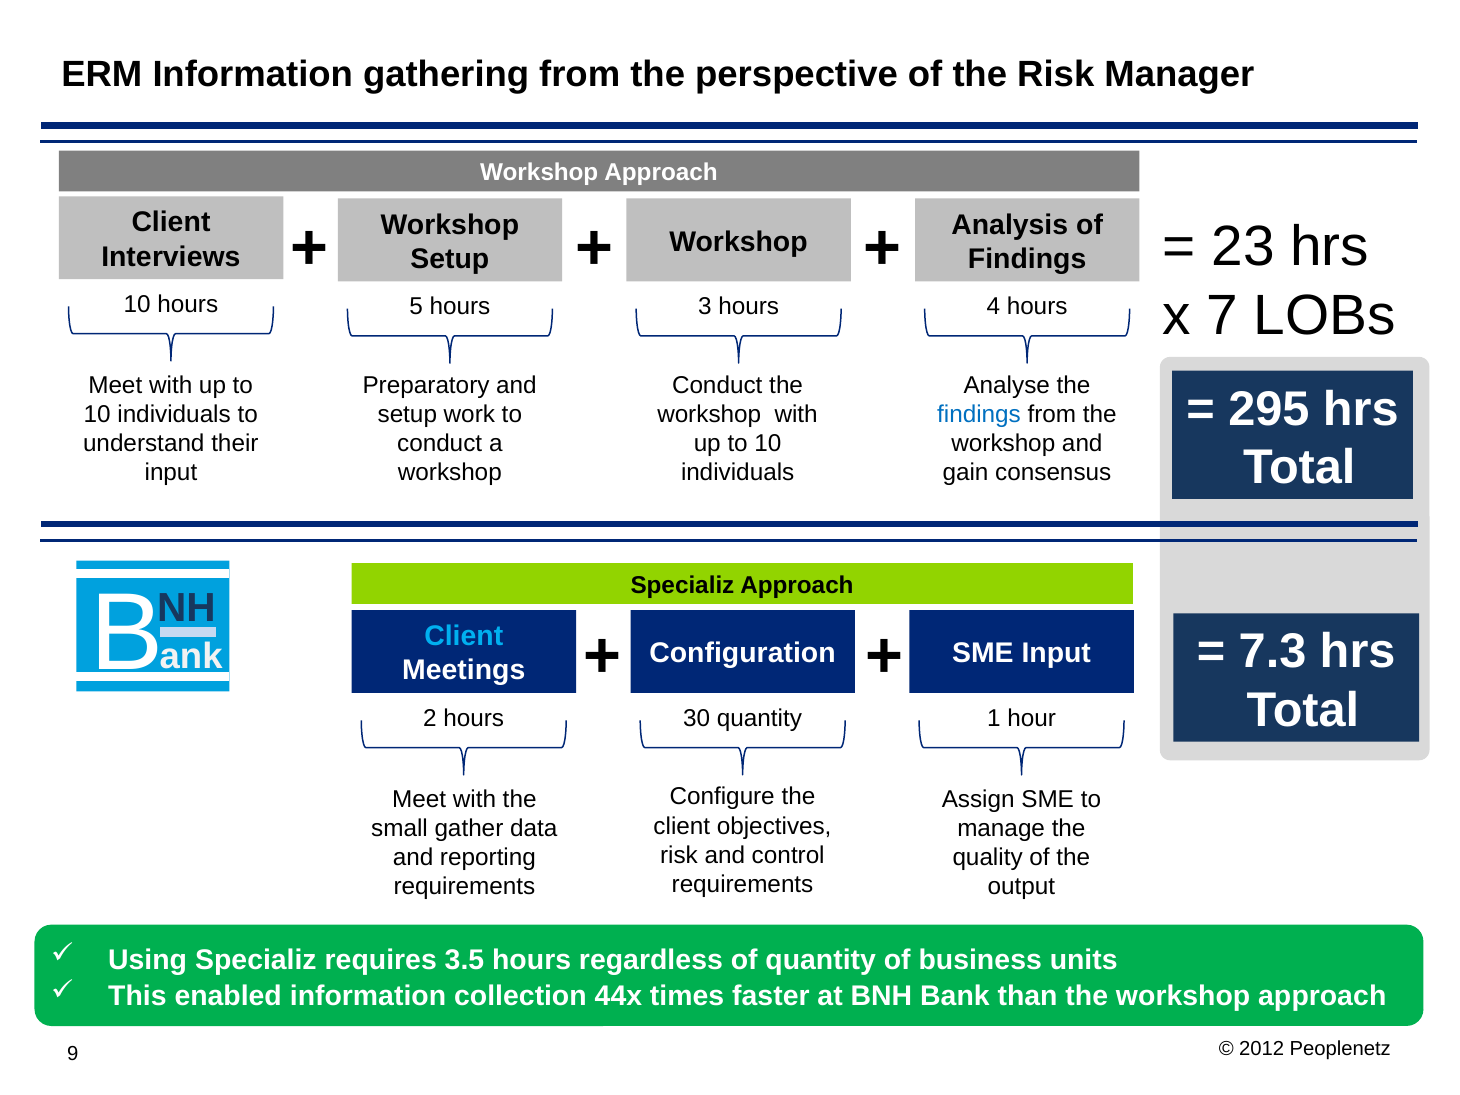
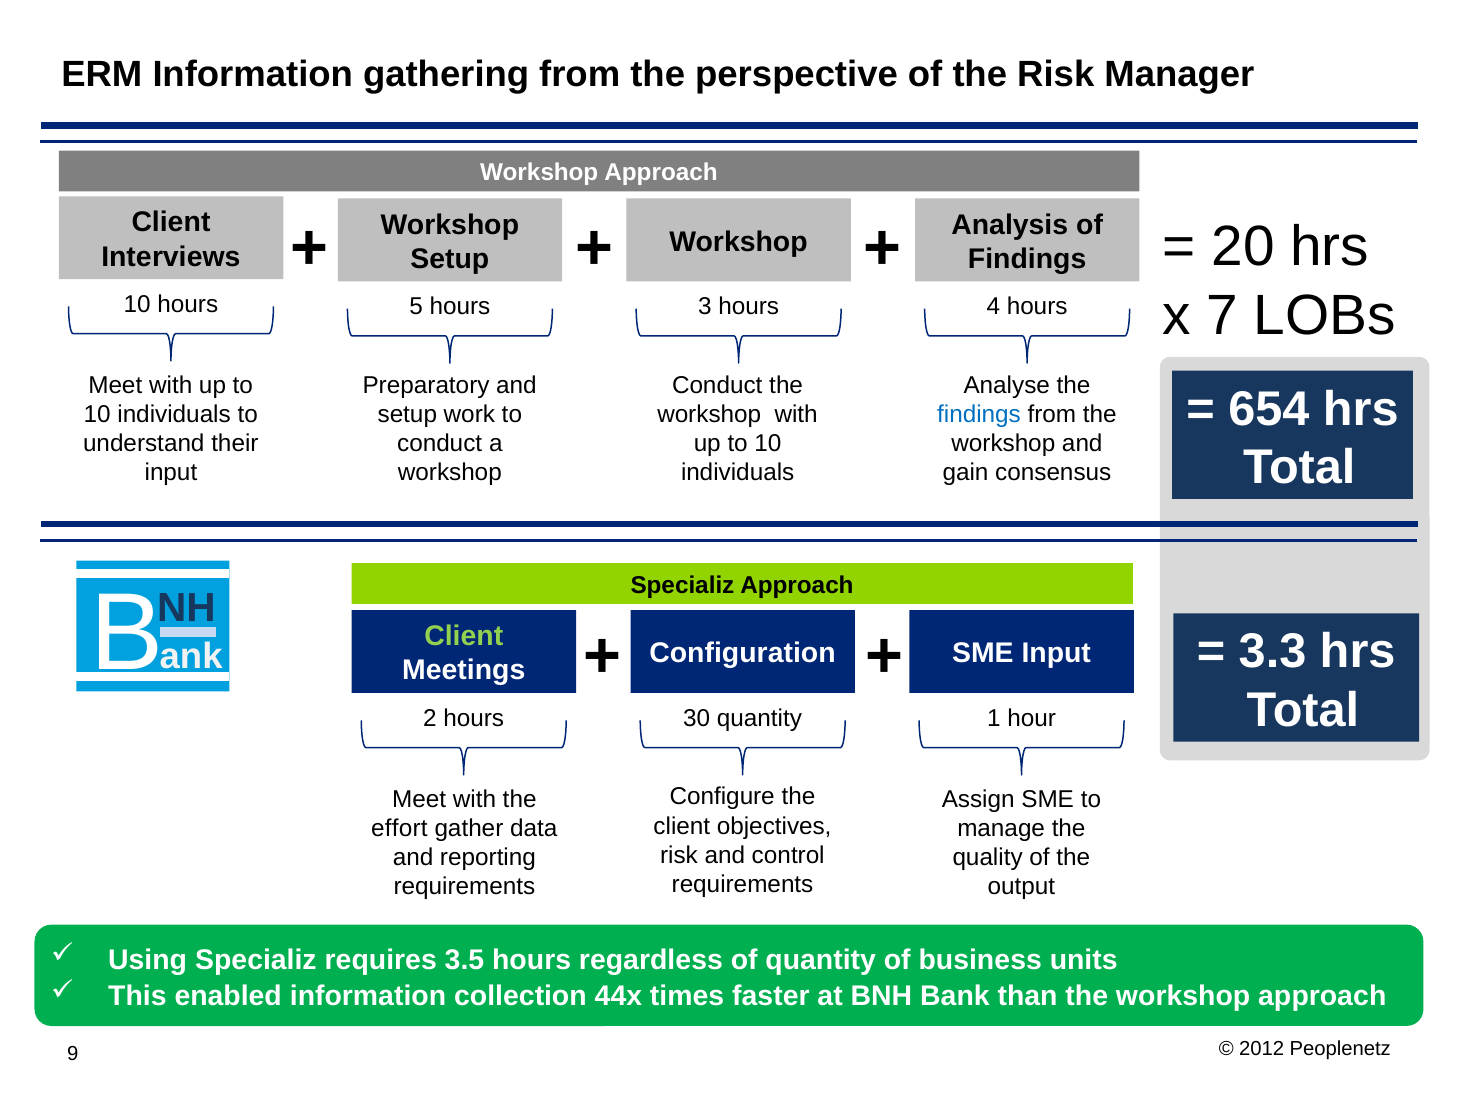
23: 23 -> 20
295: 295 -> 654
Client at (464, 637) colour: light blue -> light green
7.3: 7.3 -> 3.3
small: small -> effort
